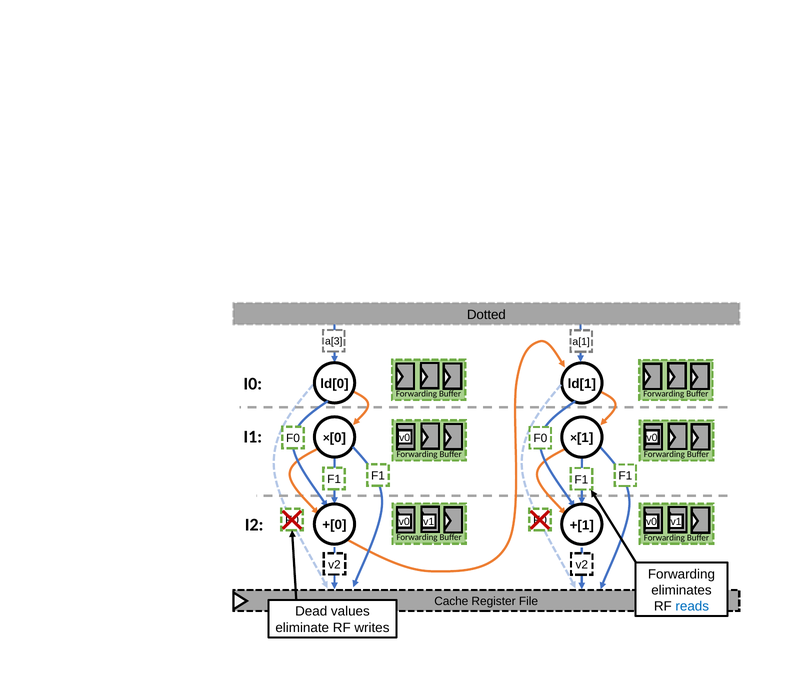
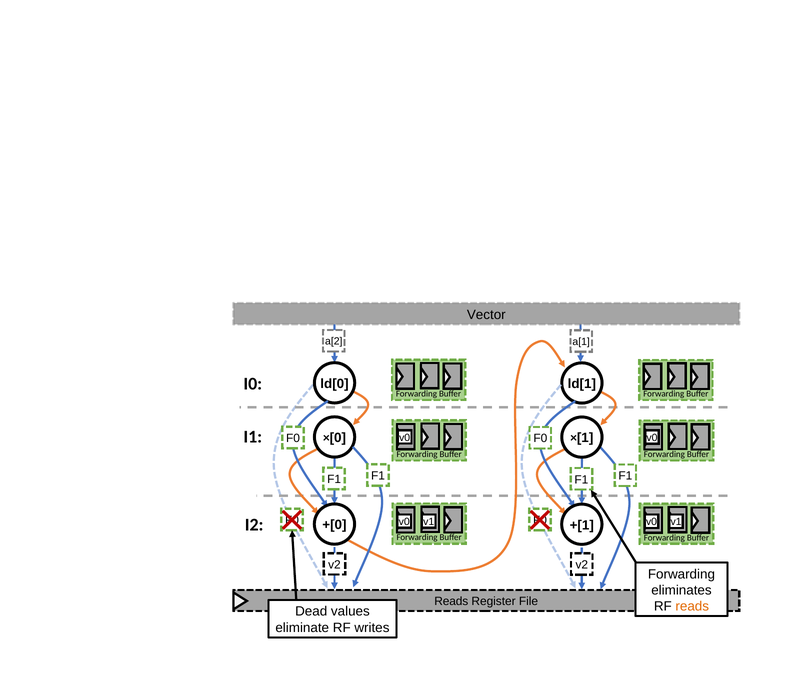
Dotted: Dotted -> Vector
a[3: a[3 -> a[2
Cache at (451, 602): Cache -> Reads
reads at (692, 607) colour: blue -> orange
